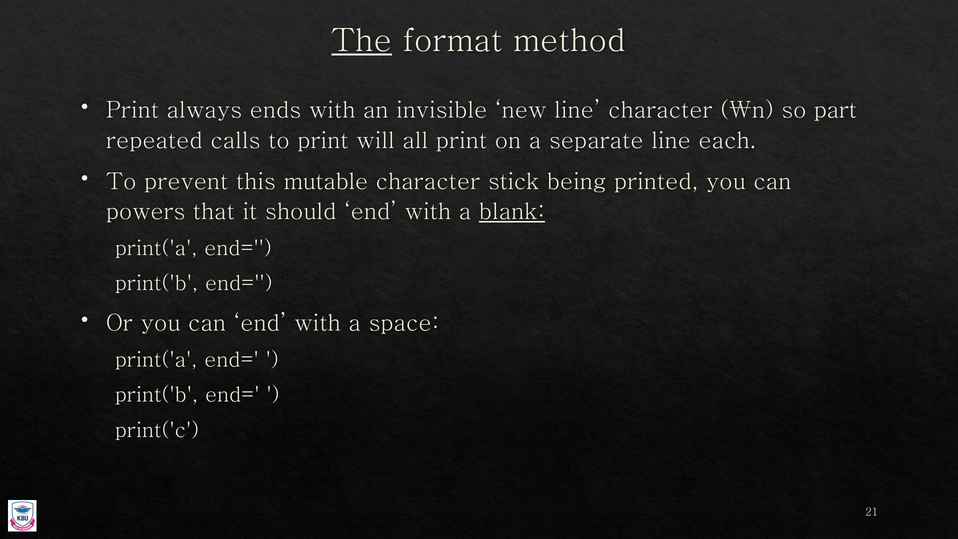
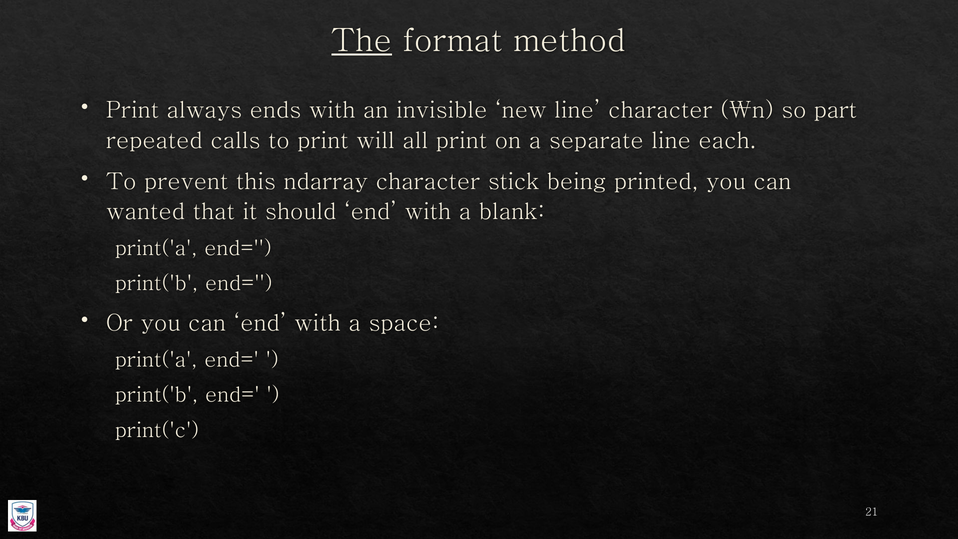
mutable: mutable -> ndarray
powers: powers -> wanted
blank underline: present -> none
